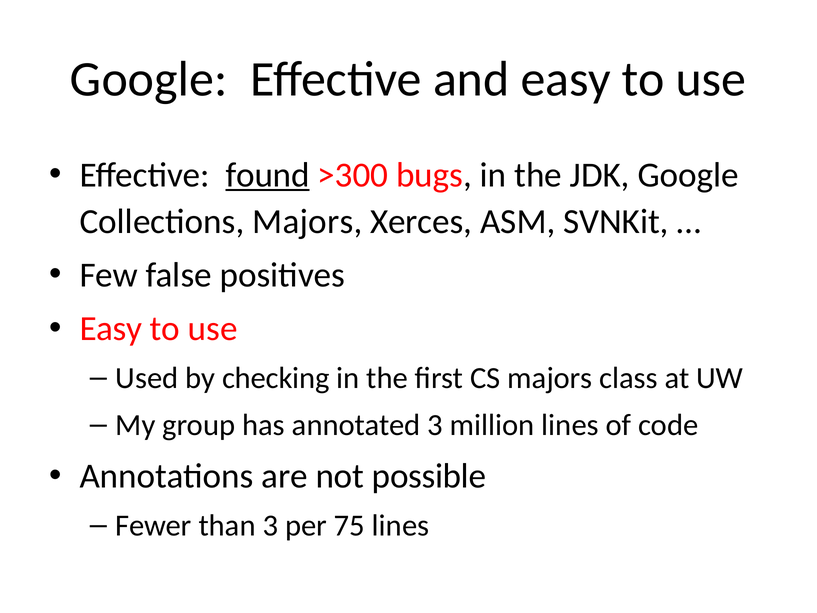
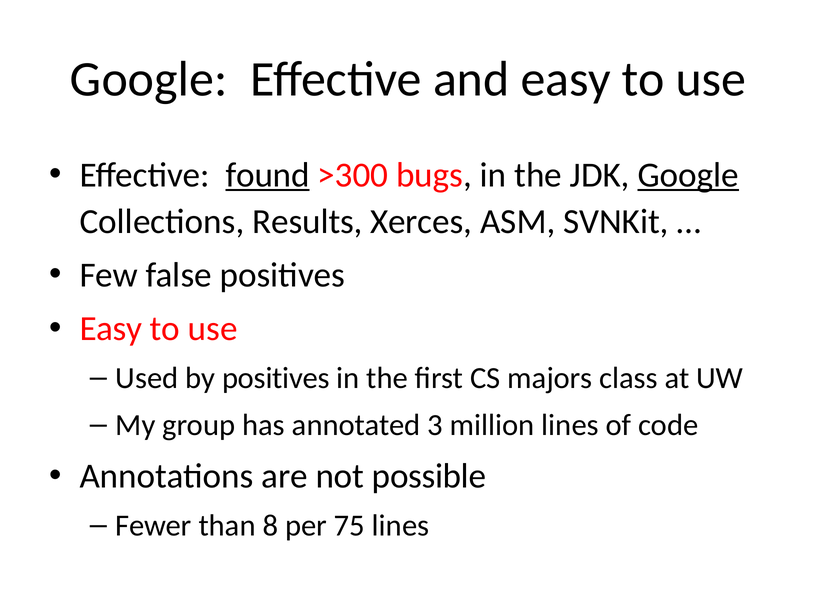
Google at (688, 175) underline: none -> present
Collections Majors: Majors -> Results
by checking: checking -> positives
than 3: 3 -> 8
